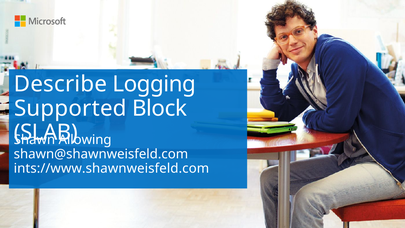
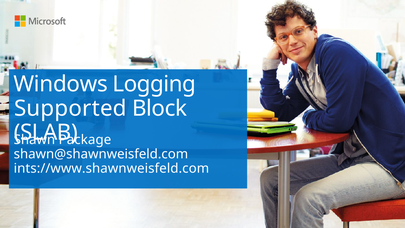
Describe: Describe -> Windows
Allowing: Allowing -> Package
